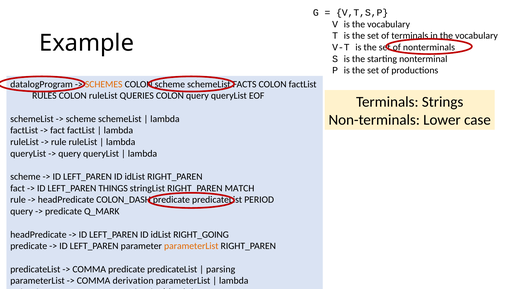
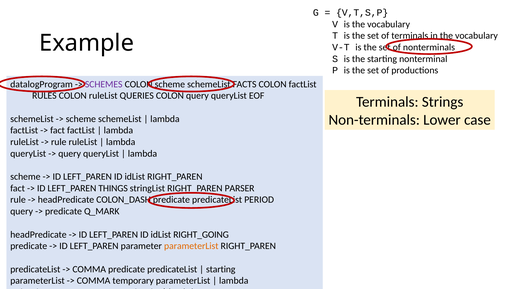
SCHEMES colour: orange -> purple
MATCH: MATCH -> PARSER
parsing at (221, 270): parsing -> starting
derivation: derivation -> temporary
